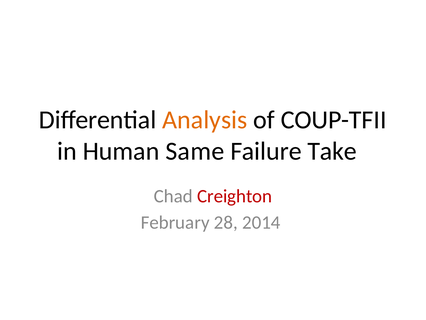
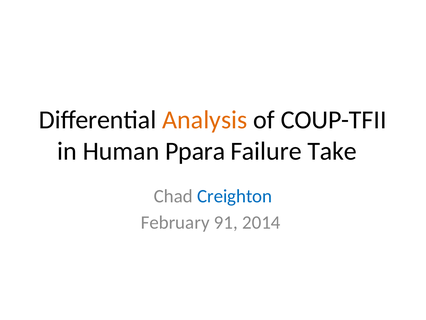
Same: Same -> Ppara
Creighton colour: red -> blue
28: 28 -> 91
